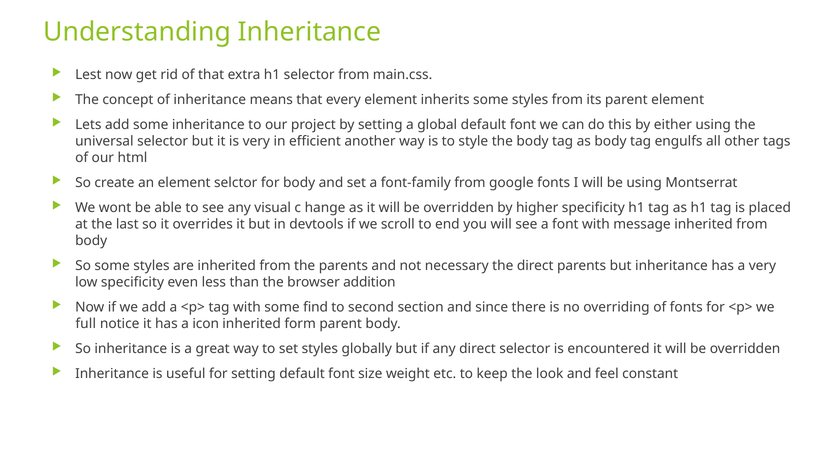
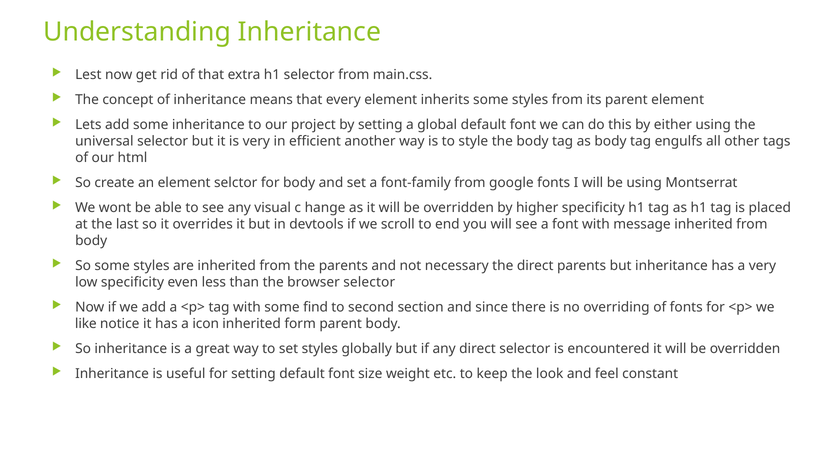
browser addition: addition -> selector
full: full -> like
